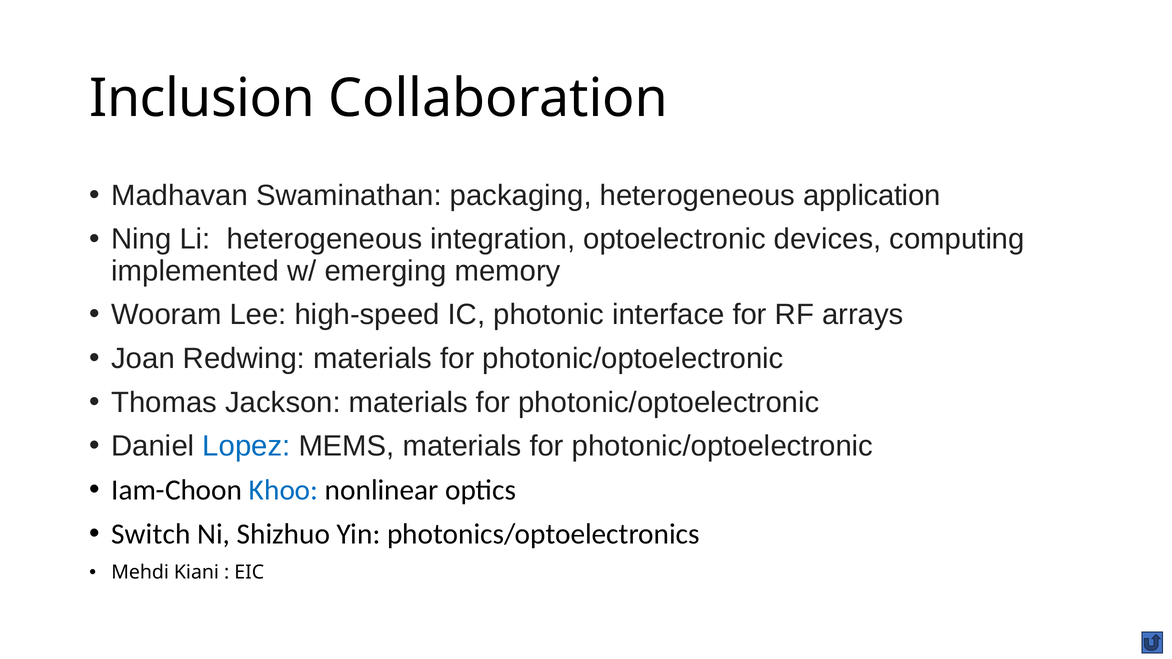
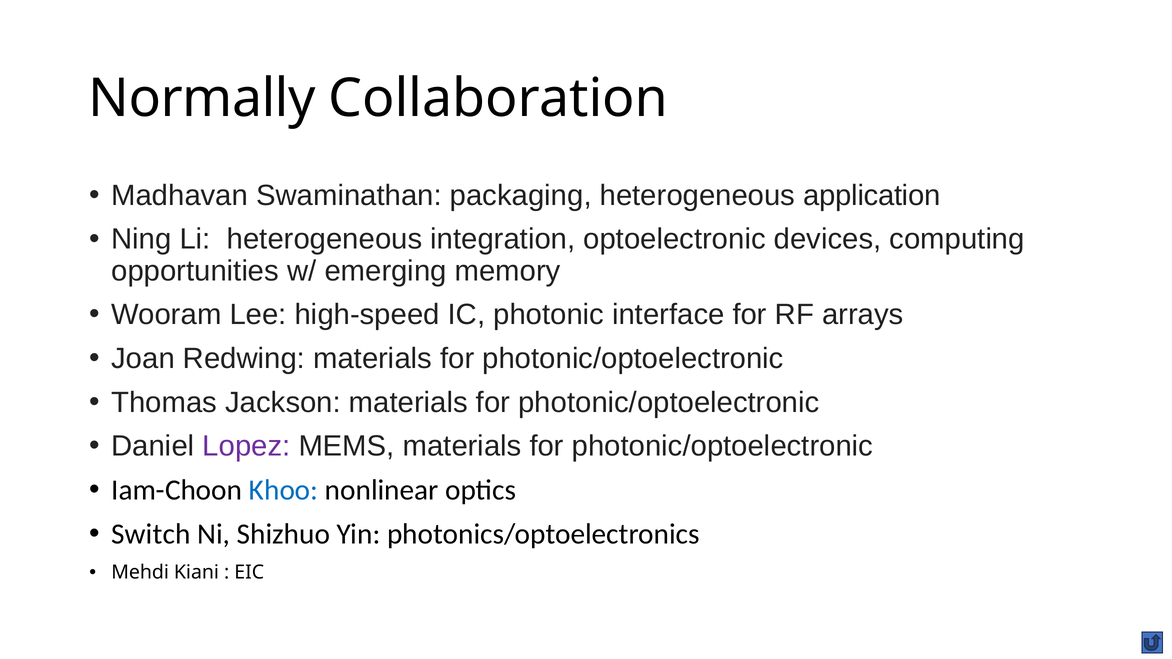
Inclusion: Inclusion -> Normally
implemented: implemented -> opportunities
Lopez colour: blue -> purple
